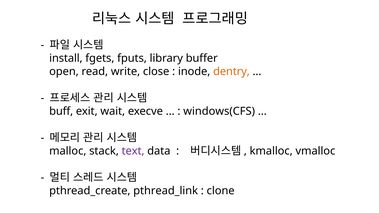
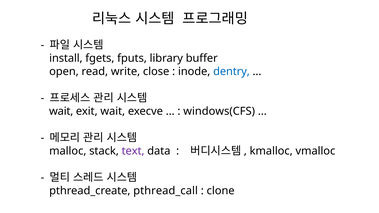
dentry colour: orange -> blue
buff at (61, 111): buff -> wait
pthread_link: pthread_link -> pthread_call
